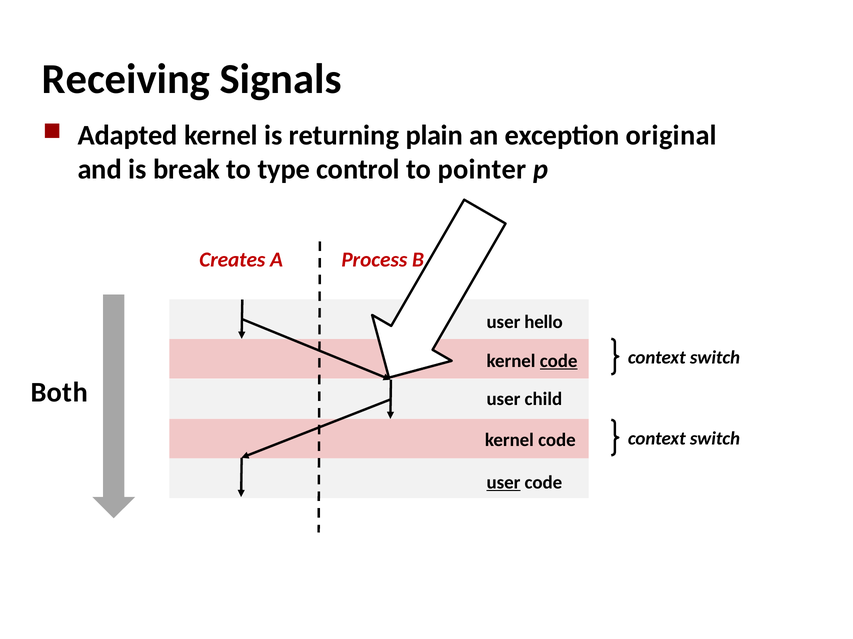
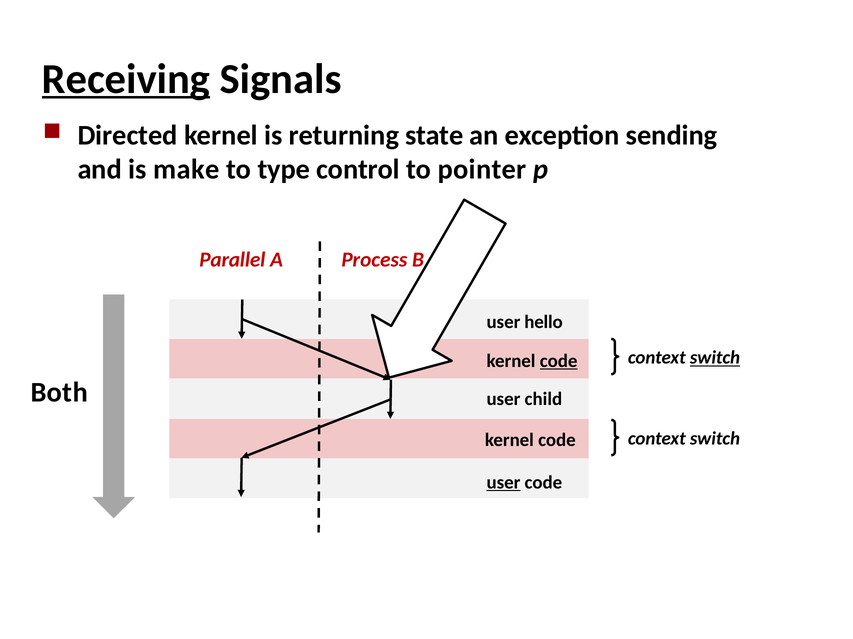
Receiving underline: none -> present
Adapted: Adapted -> Directed
plain: plain -> state
original: original -> sending
break: break -> make
Creates: Creates -> Parallel
switch at (715, 358) underline: none -> present
